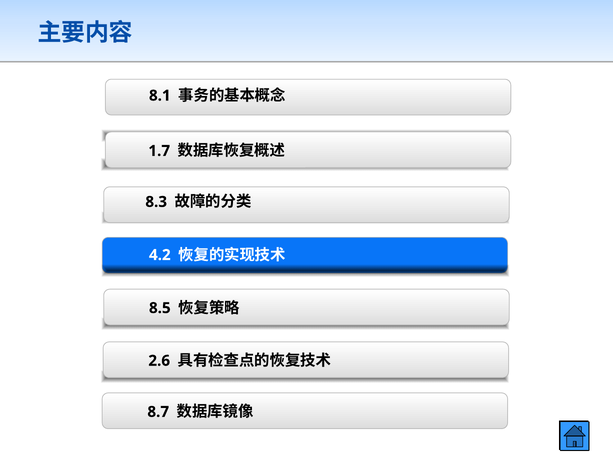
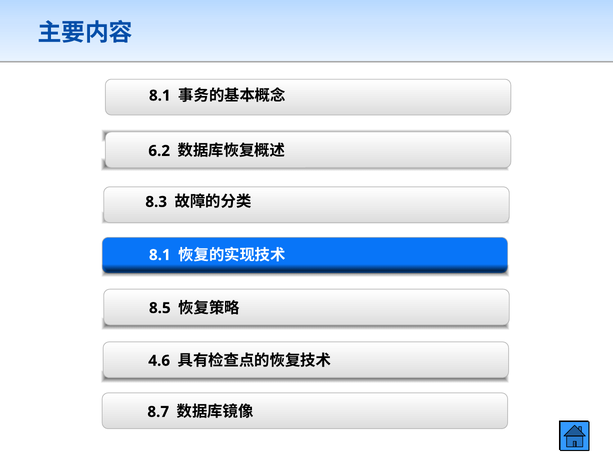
1.7: 1.7 -> 6.2
4.2 at (160, 255): 4.2 -> 8.1
2.6: 2.6 -> 4.6
